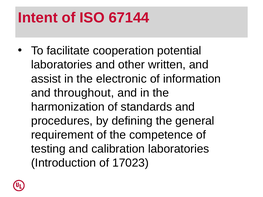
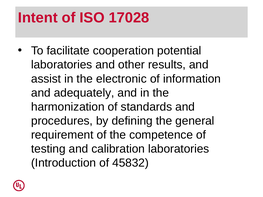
67144: 67144 -> 17028
written: written -> results
throughout: throughout -> adequately
17023: 17023 -> 45832
